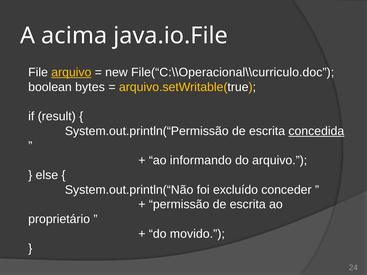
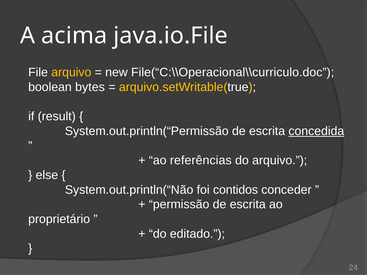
arquivo at (71, 73) underline: present -> none
informando: informando -> referências
excluído: excluído -> contidos
movido: movido -> editado
